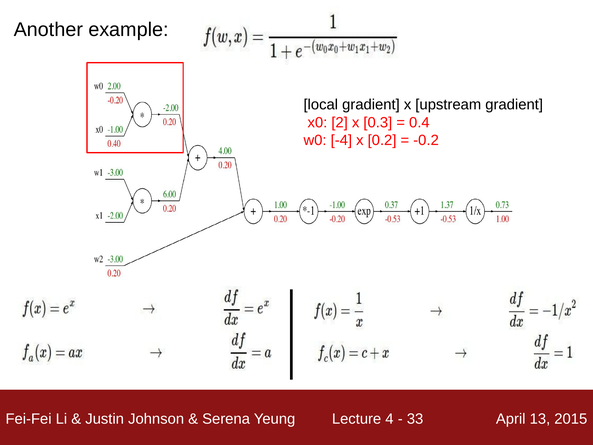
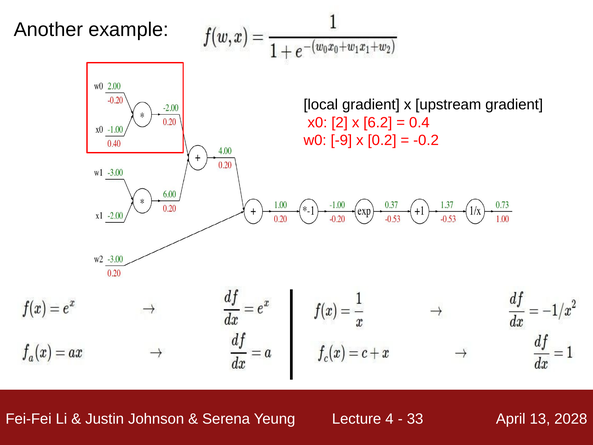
0.3: 0.3 -> 6.2
-4: -4 -> -9
2015: 2015 -> 2028
